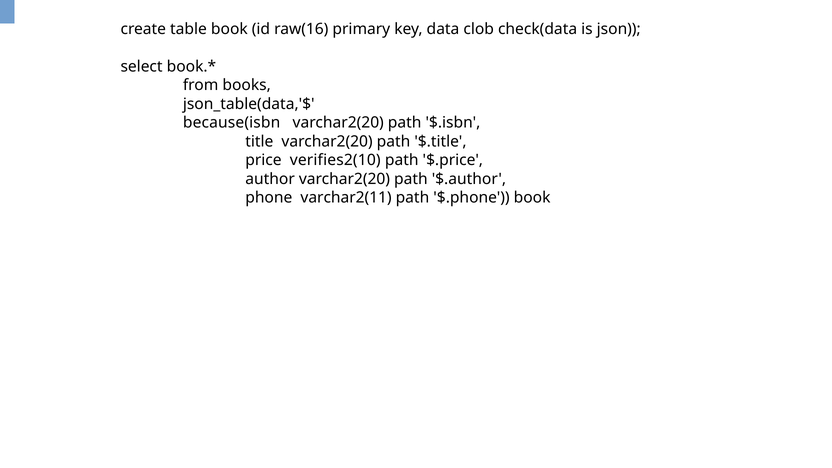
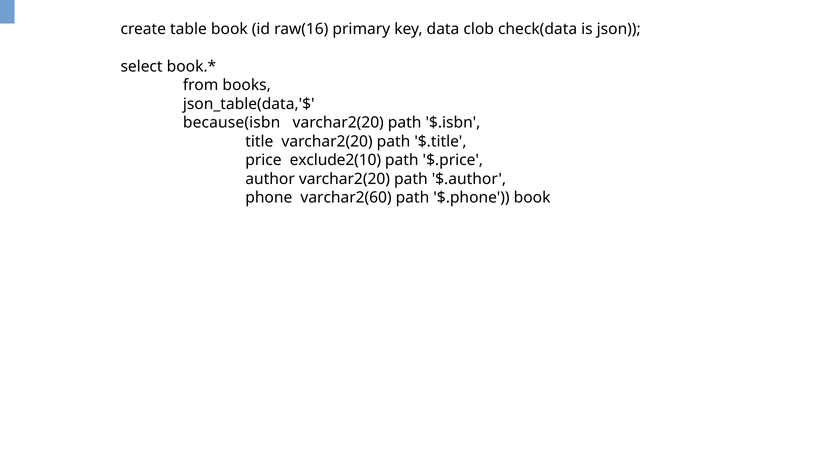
verifies2(10: verifies2(10 -> exclude2(10
varchar2(11: varchar2(11 -> varchar2(60
